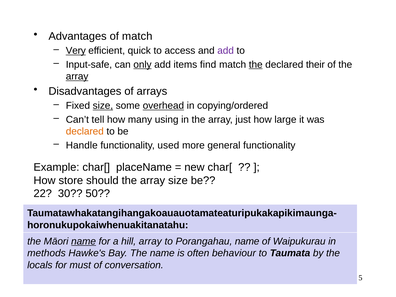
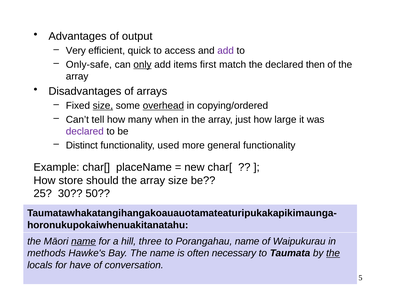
of match: match -> output
Very underline: present -> none
Input-safe: Input-safe -> Only-safe
find: find -> first
the at (256, 65) underline: present -> none
their: their -> then
array at (77, 76) underline: present -> none
using: using -> when
declared at (85, 131) colour: orange -> purple
Handle: Handle -> Distinct
22: 22 -> 25
hill array: array -> three
behaviour: behaviour -> necessary
the at (333, 253) underline: none -> present
must: must -> have
